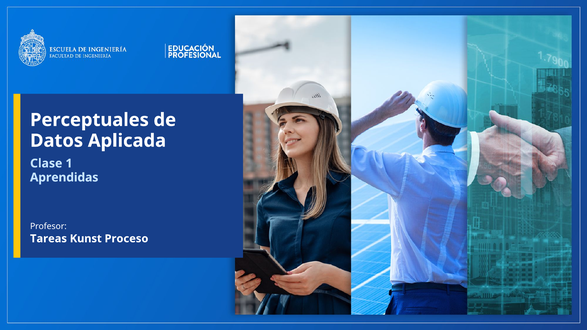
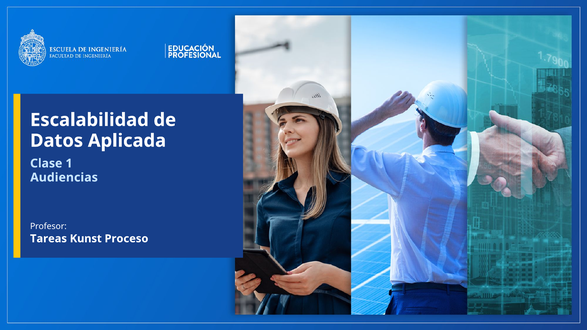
Perceptuales: Perceptuales -> Escalabilidad
Aprendidas: Aprendidas -> Audiencias
